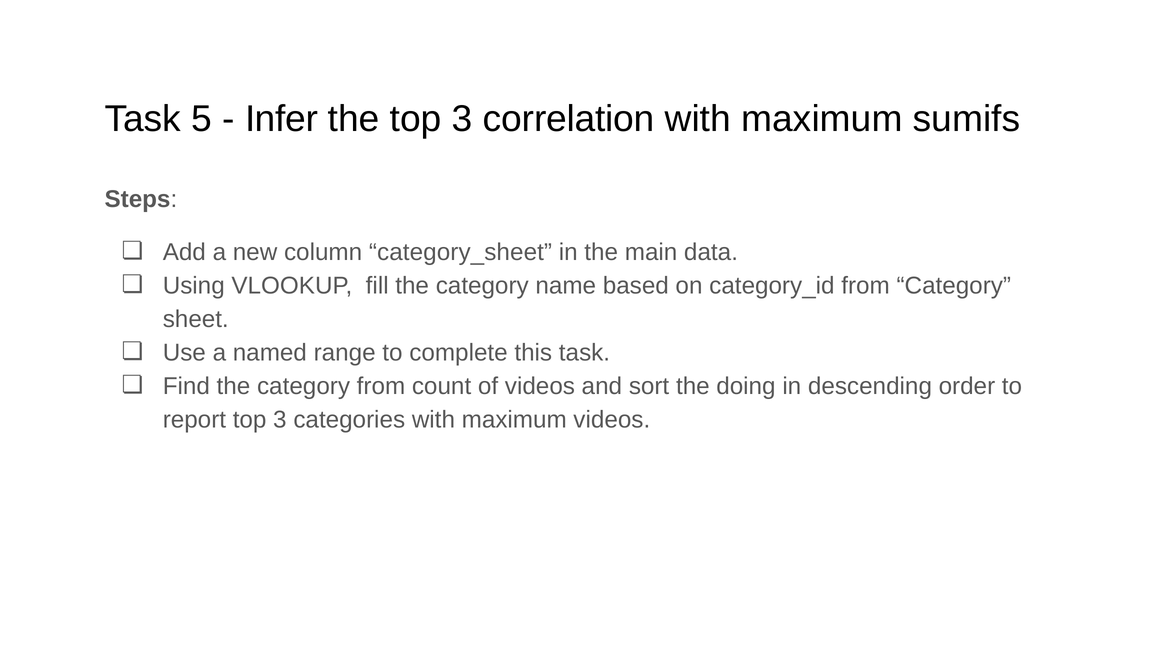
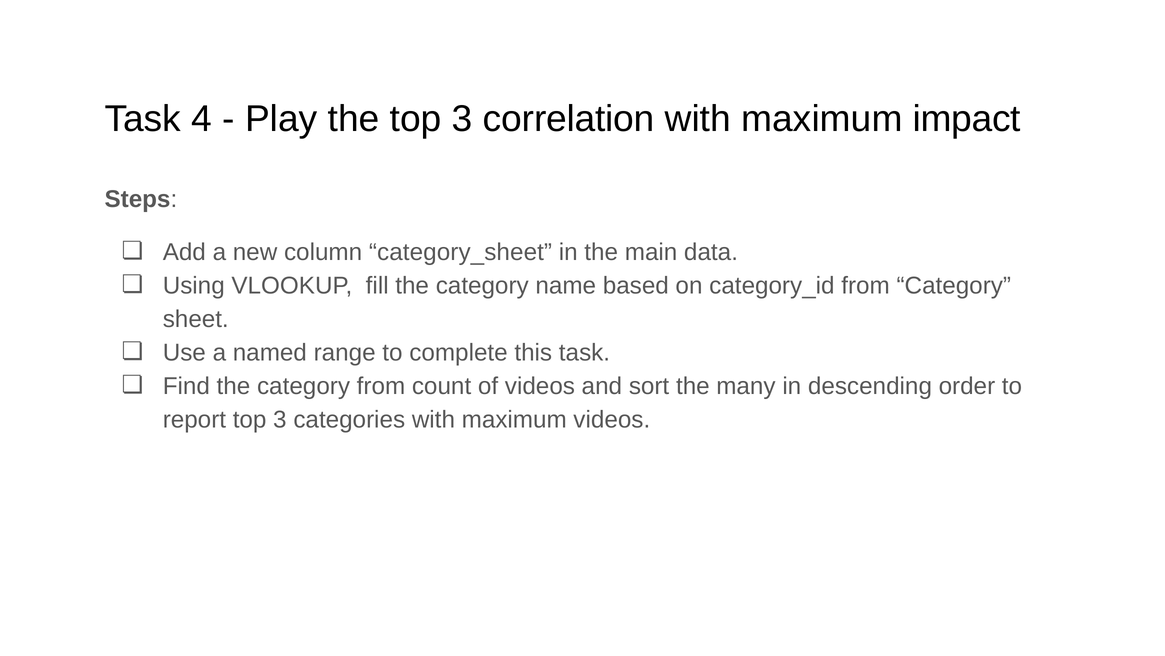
5: 5 -> 4
Infer: Infer -> Play
sumifs: sumifs -> impact
doing: doing -> many
